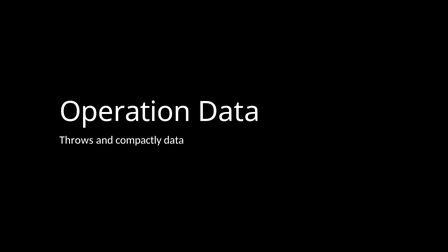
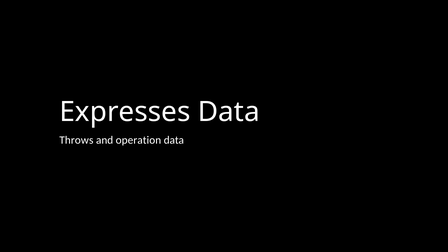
Operation: Operation -> Expresses
compactly: compactly -> operation
